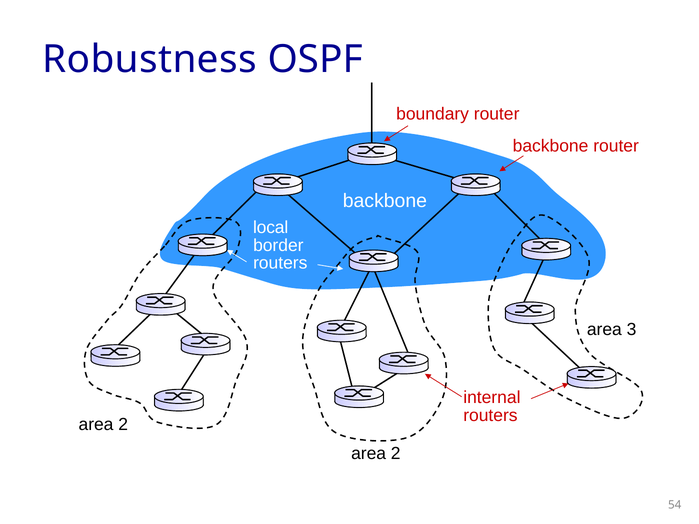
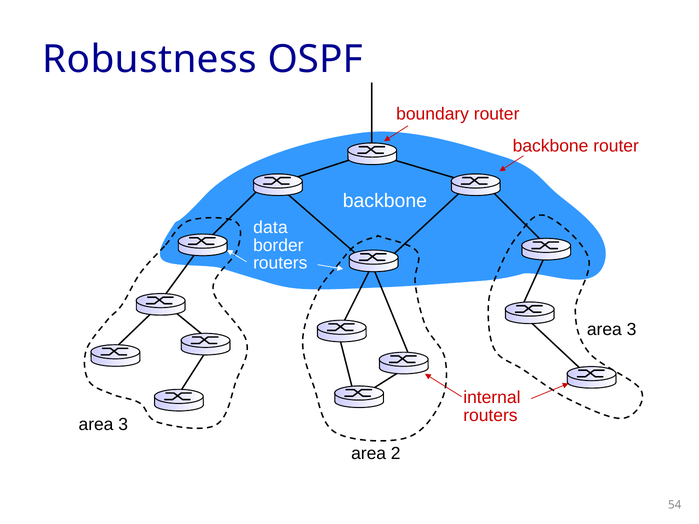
local: local -> data
2 at (123, 425): 2 -> 3
